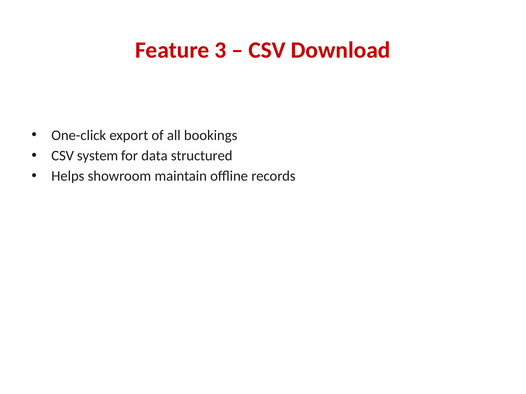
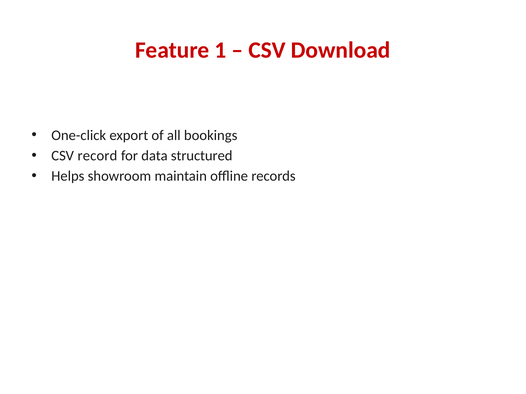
3: 3 -> 1
system: system -> record
